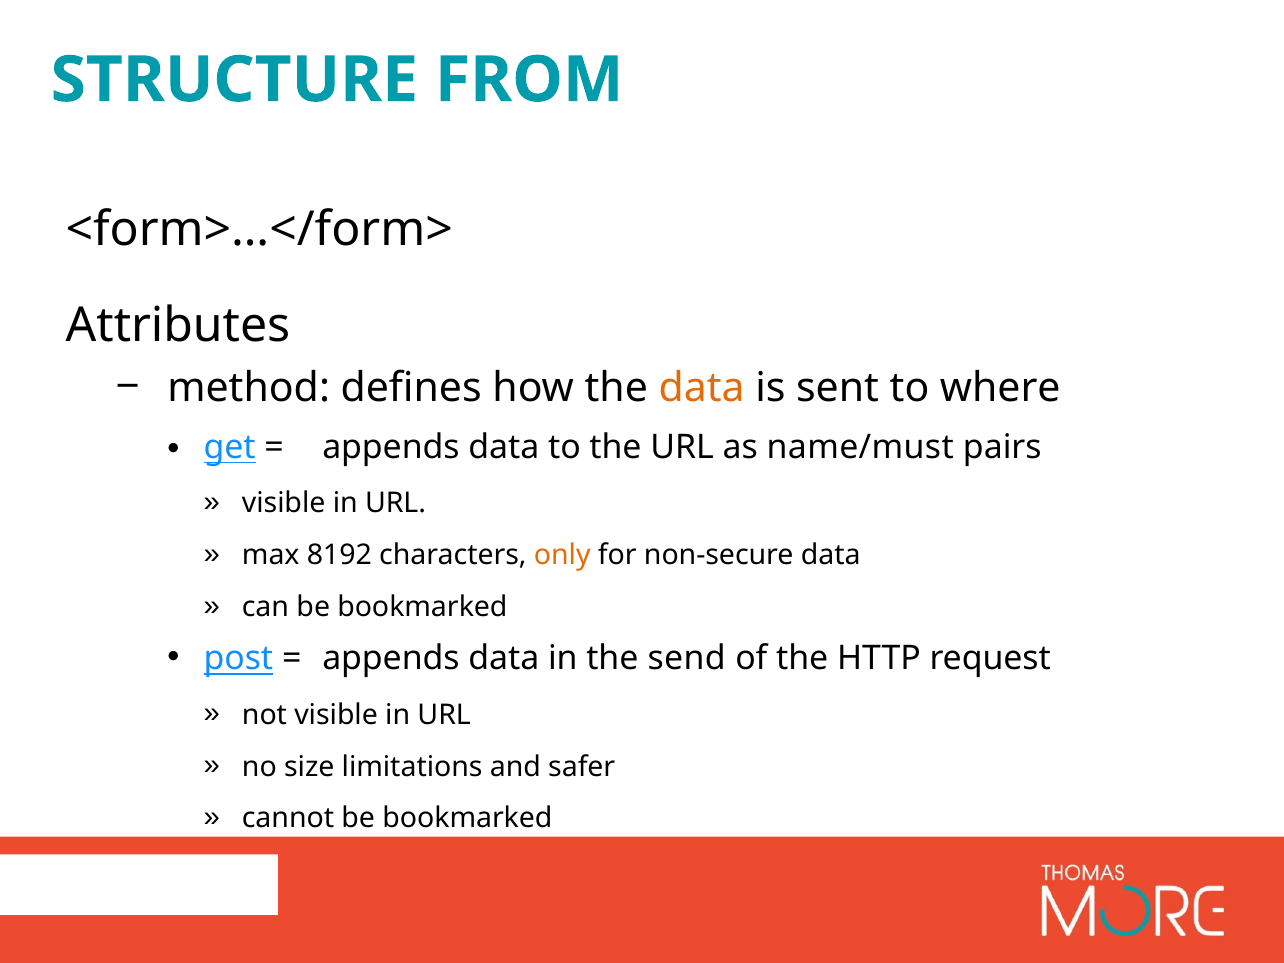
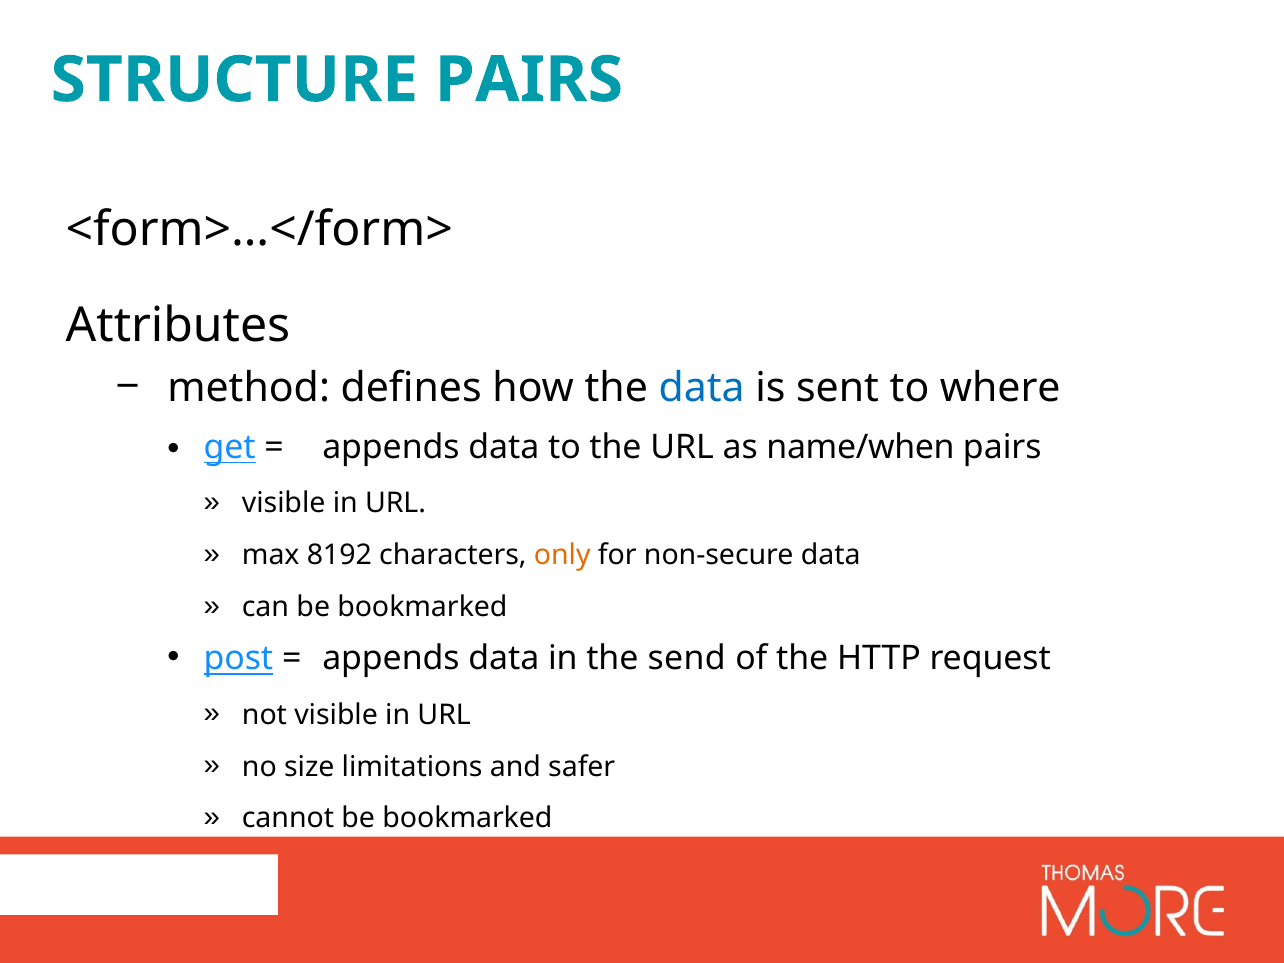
STRUCTURE FROM: FROM -> PAIRS
data at (702, 388) colour: orange -> blue
name/must: name/must -> name/when
